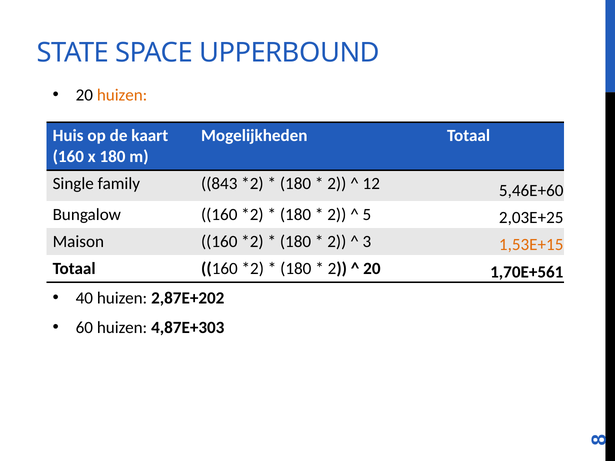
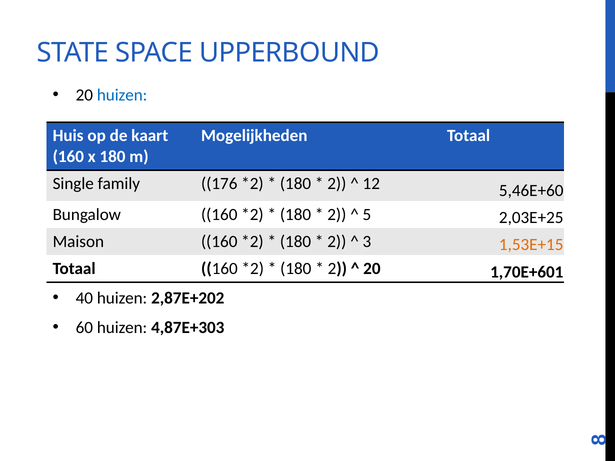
huizen at (122, 95) colour: orange -> blue
843: 843 -> 176
1,70E+561: 1,70E+561 -> 1,70E+601
